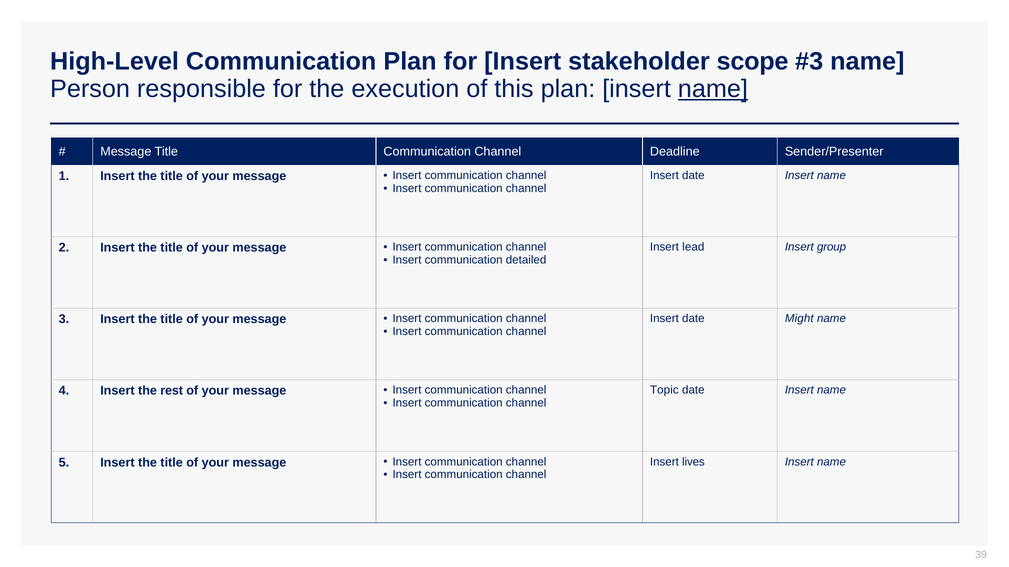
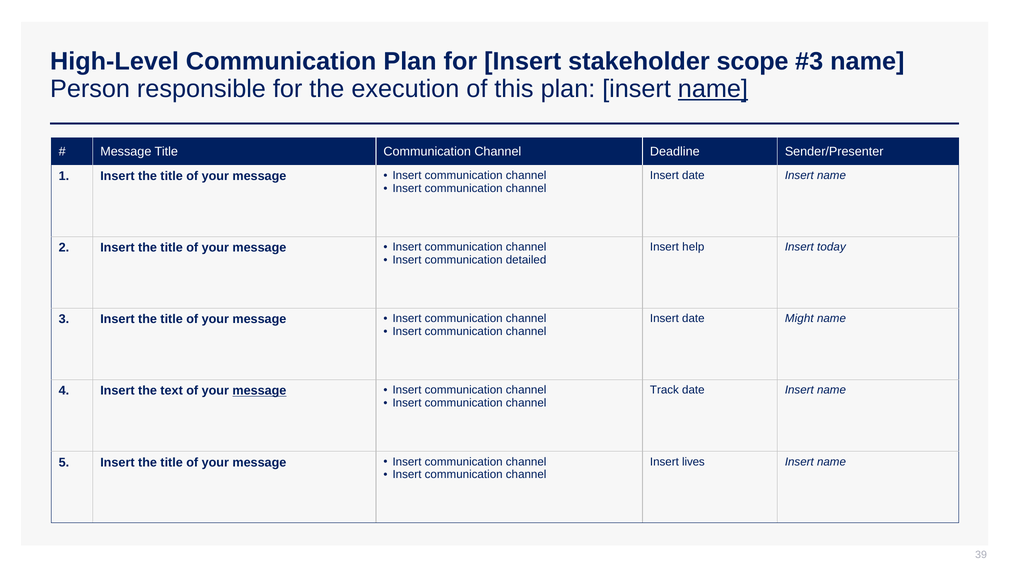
lead: lead -> help
group: group -> today
Topic: Topic -> Track
rest: rest -> text
message at (259, 391) underline: none -> present
